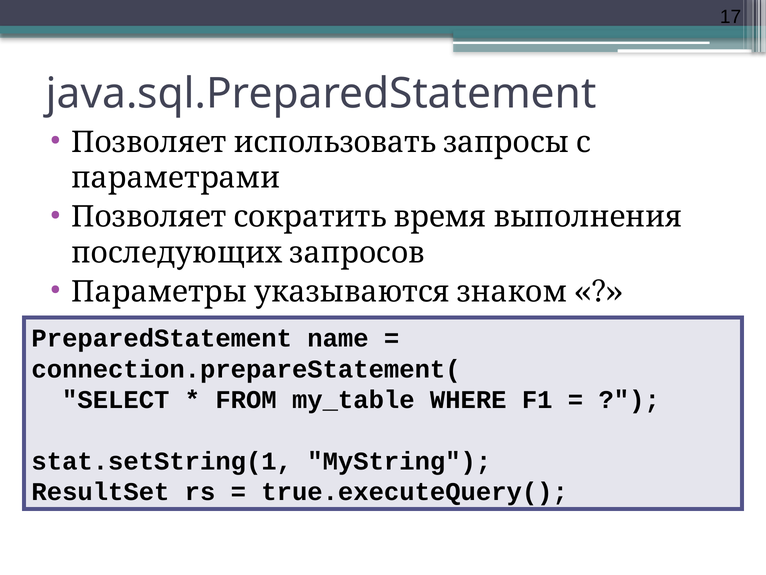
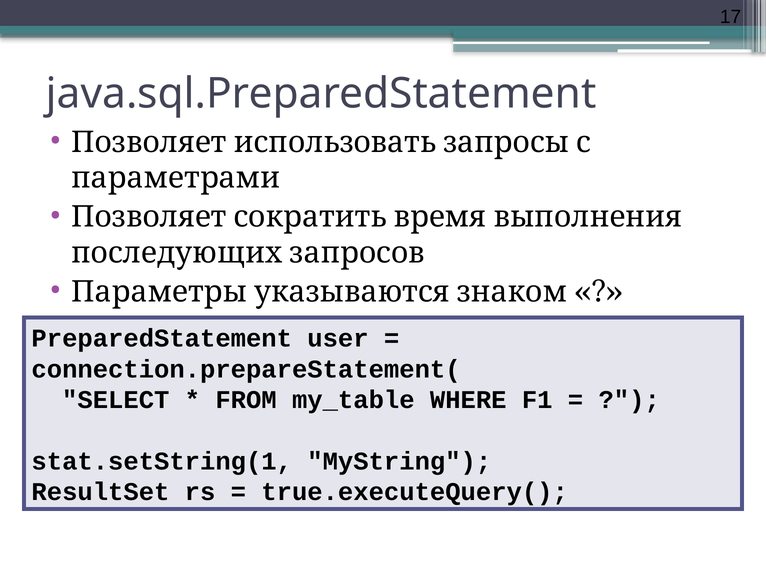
name: name -> user
